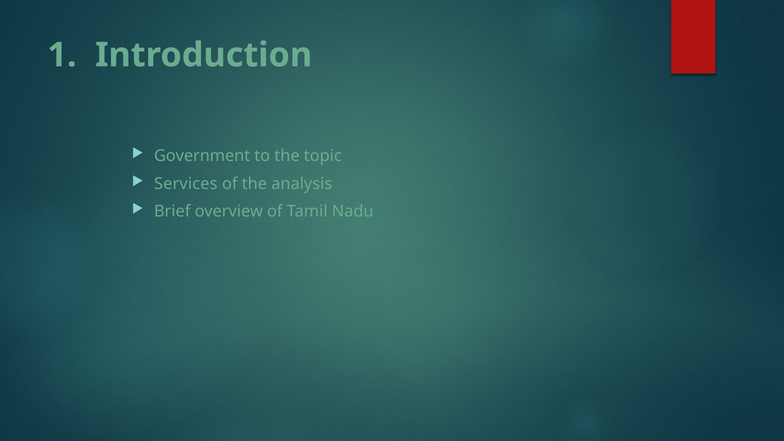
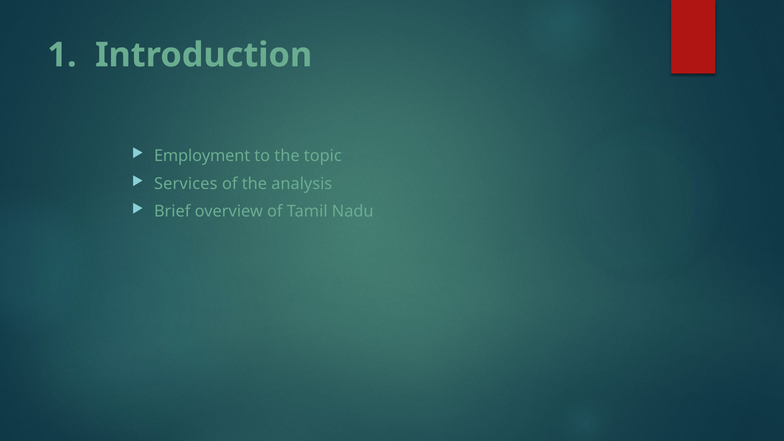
Government: Government -> Employment
